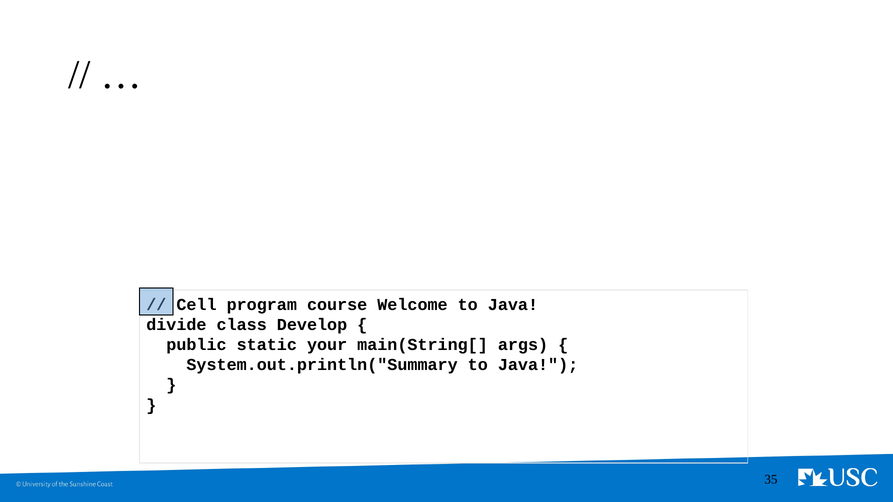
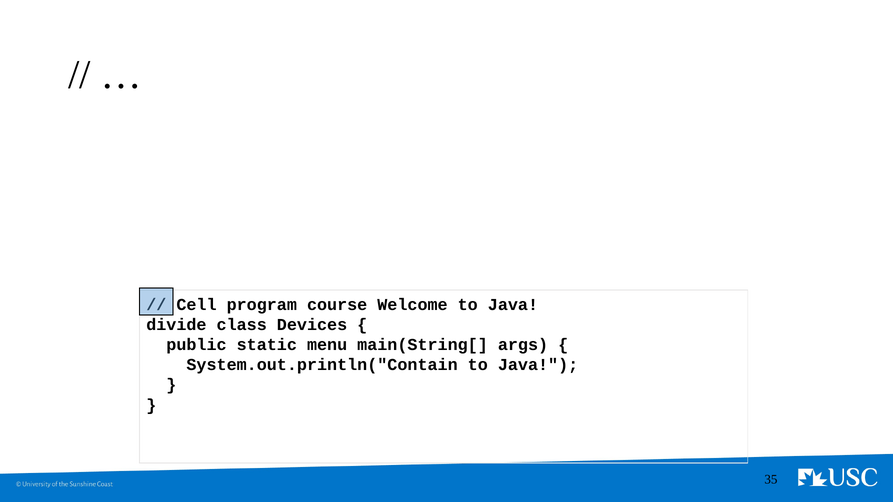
Develop: Develop -> Devices
your: your -> menu
System.out.println("Summary: System.out.println("Summary -> System.out.println("Contain
